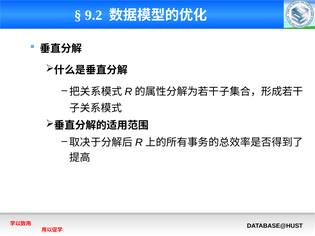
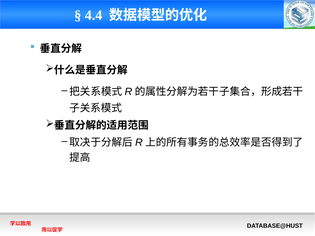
9.2: 9.2 -> 4.4
